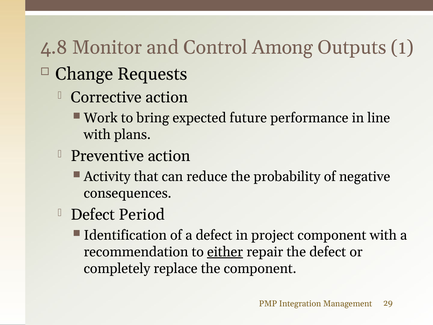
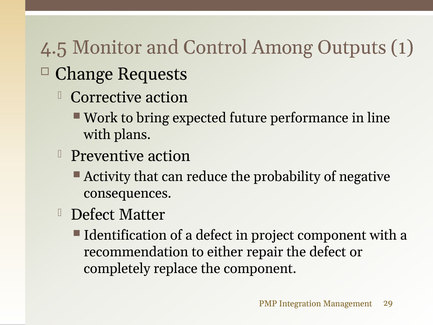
4.8: 4.8 -> 4.5
Period: Period -> Matter
either underline: present -> none
